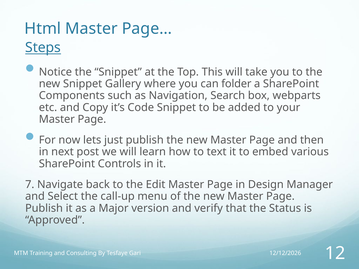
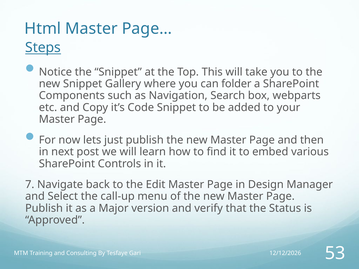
text: text -> find
12: 12 -> 53
